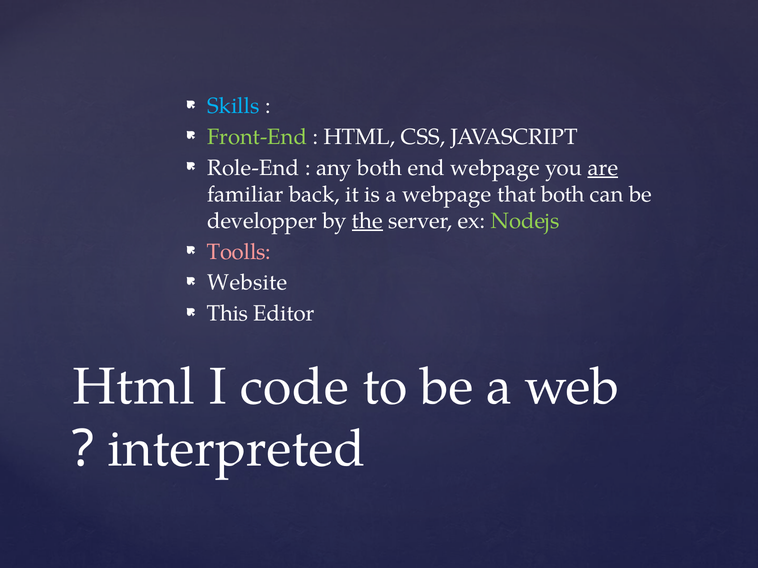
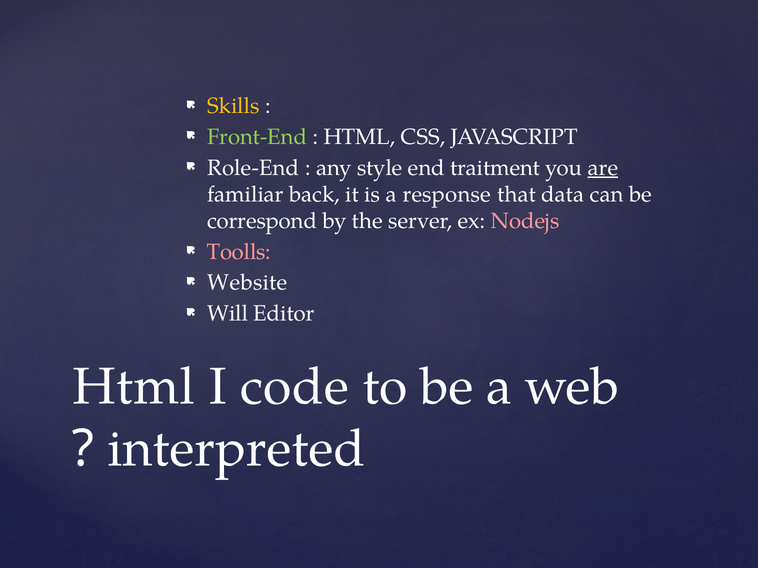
Skills colour: light blue -> yellow
any both: both -> style
end webpage: webpage -> traitment
a webpage: webpage -> response
that both: both -> data
developper: developper -> correspond
the underline: present -> none
Nodejs colour: light green -> pink
This: This -> Will
